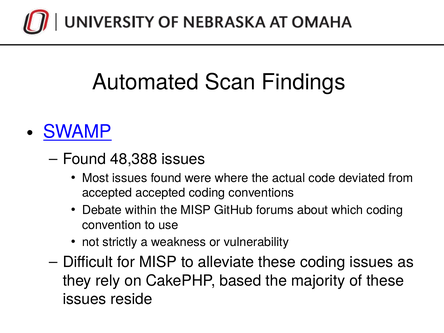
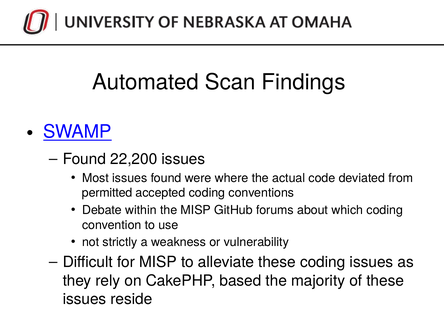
48,388: 48,388 -> 22,200
accepted at (107, 193): accepted -> permitted
